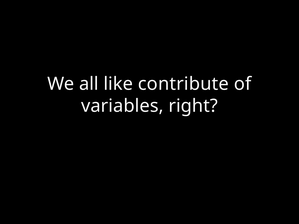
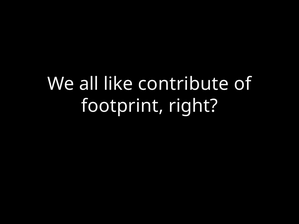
variables: variables -> footprint
